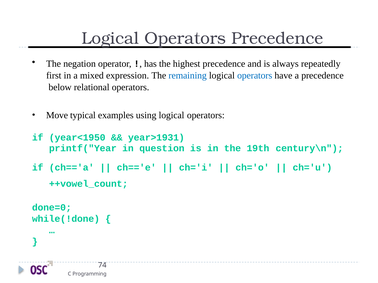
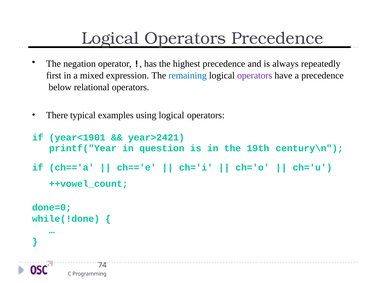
operators at (255, 76) colour: blue -> purple
Move: Move -> There
year<1950: year<1950 -> year<1901
year>1931: year>1931 -> year>2421
